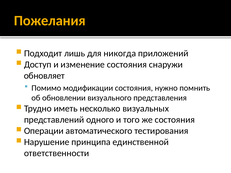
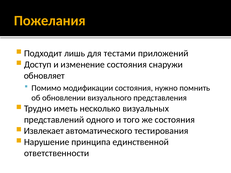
никогда: никогда -> тестами
Операции: Операции -> Извлекает
